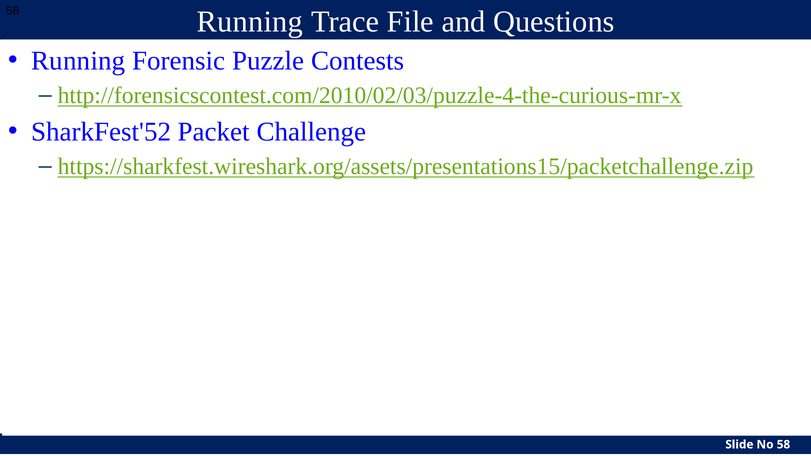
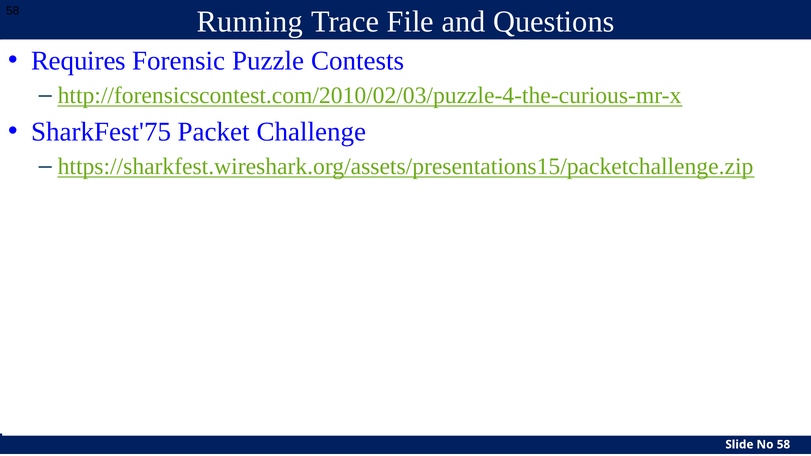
Running at (78, 61): Running -> Requires
SharkFest'52: SharkFest'52 -> SharkFest'75
